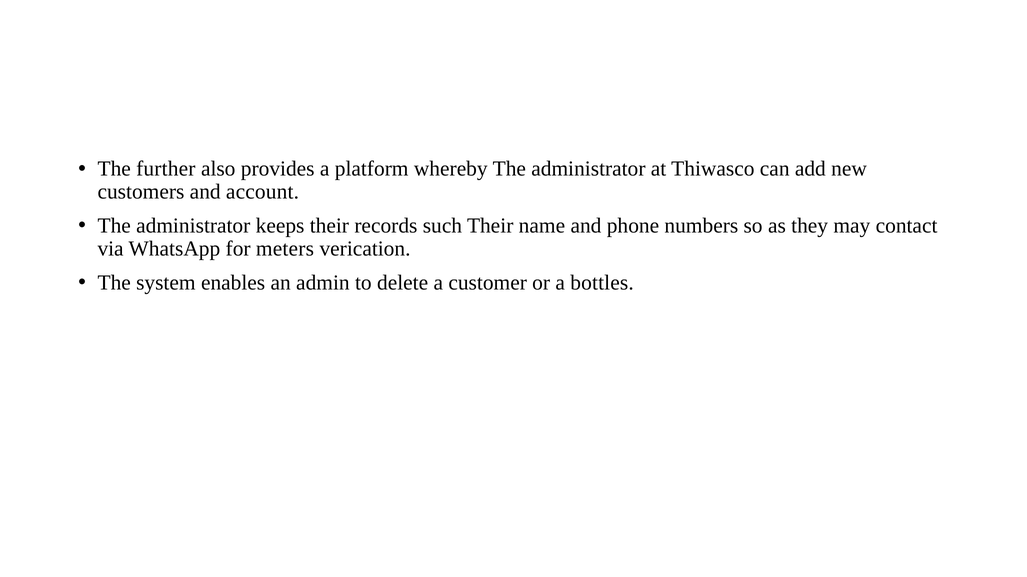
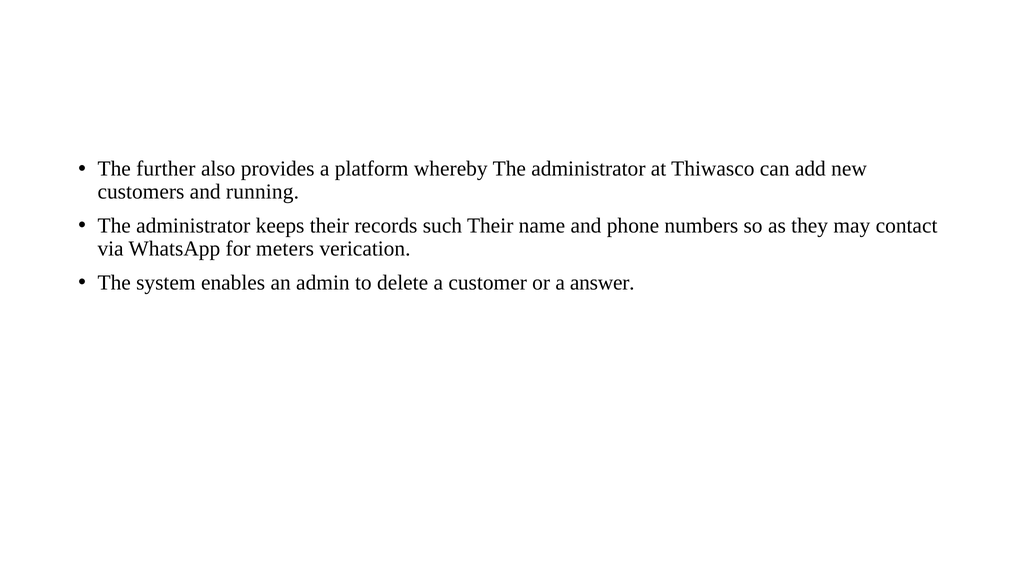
account: account -> running
bottles: bottles -> answer
